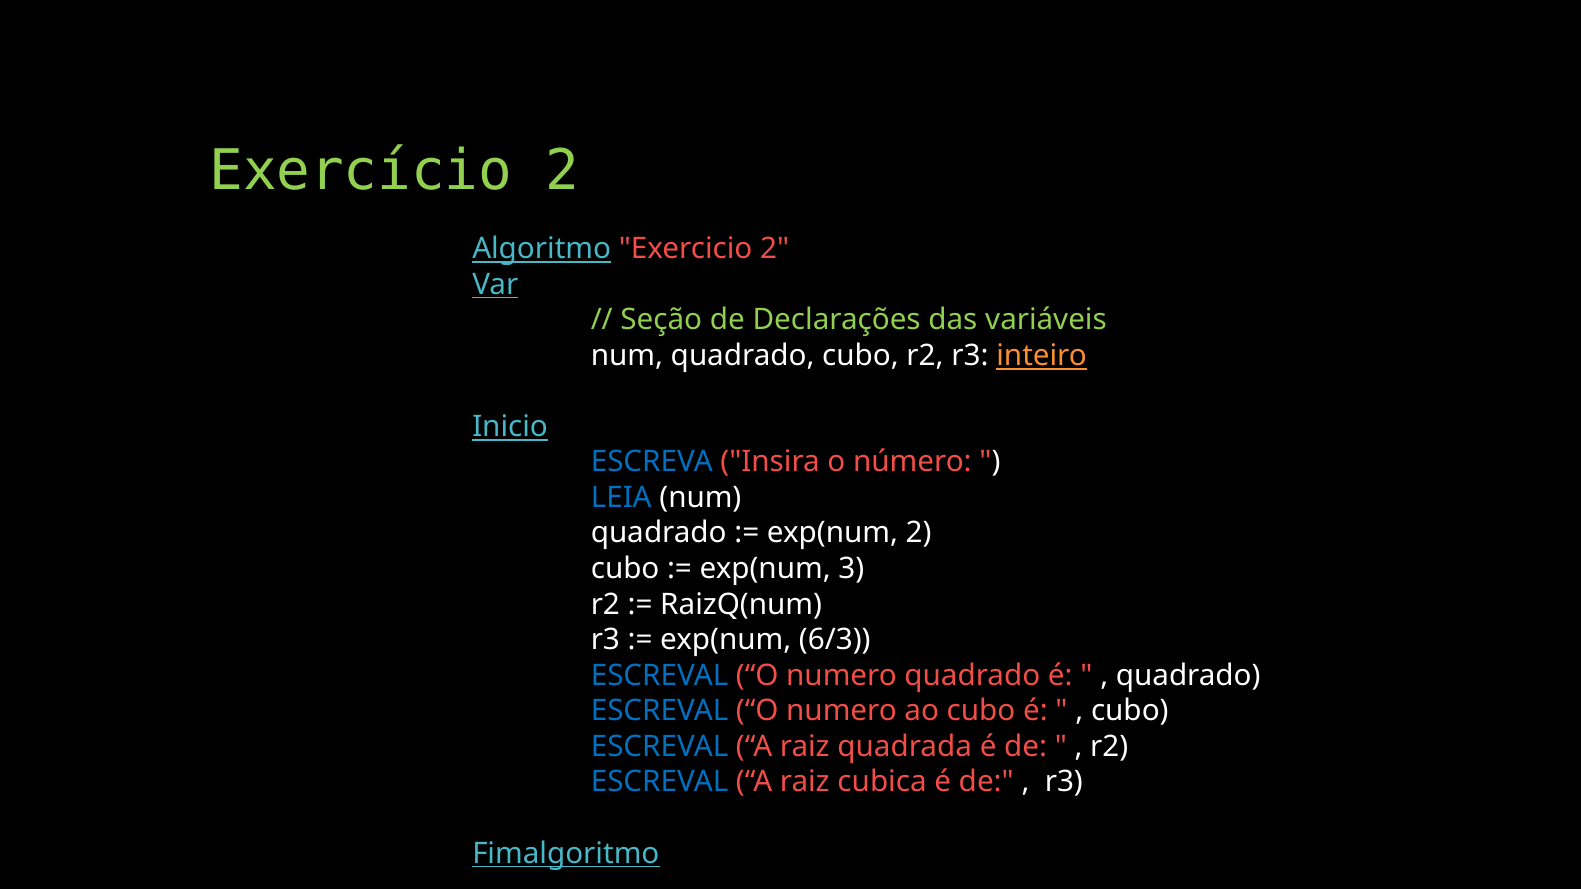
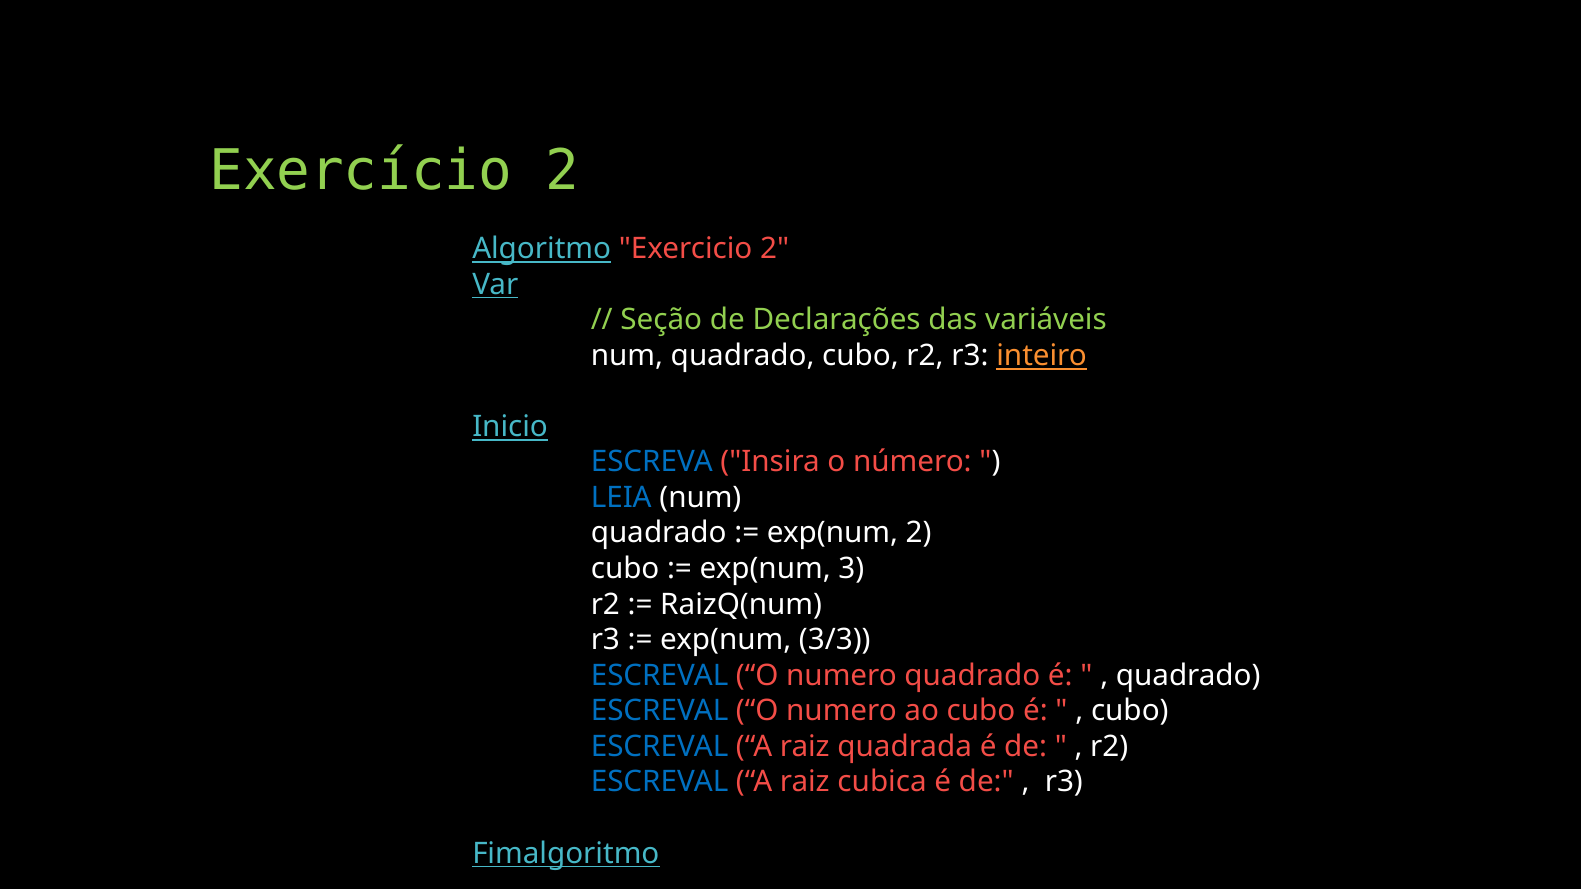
6/3: 6/3 -> 3/3
